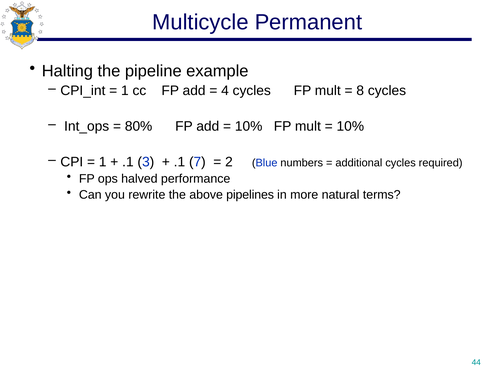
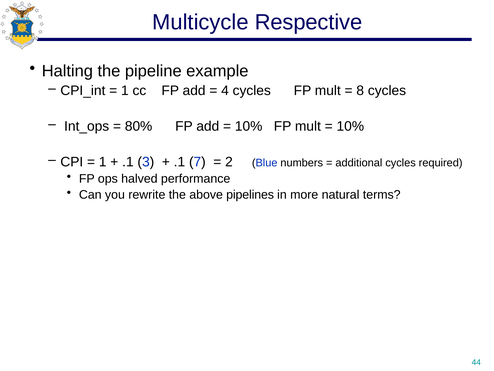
Permanent: Permanent -> Respective
